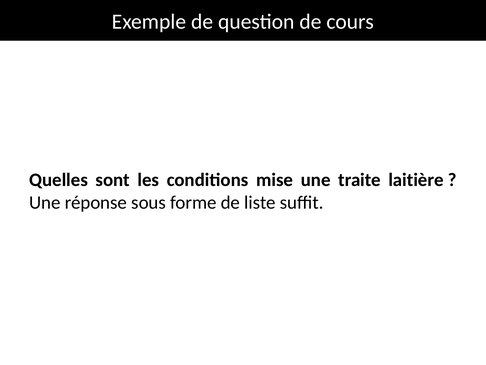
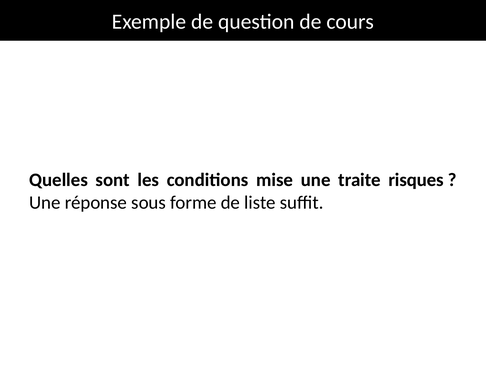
laitière: laitière -> risques
